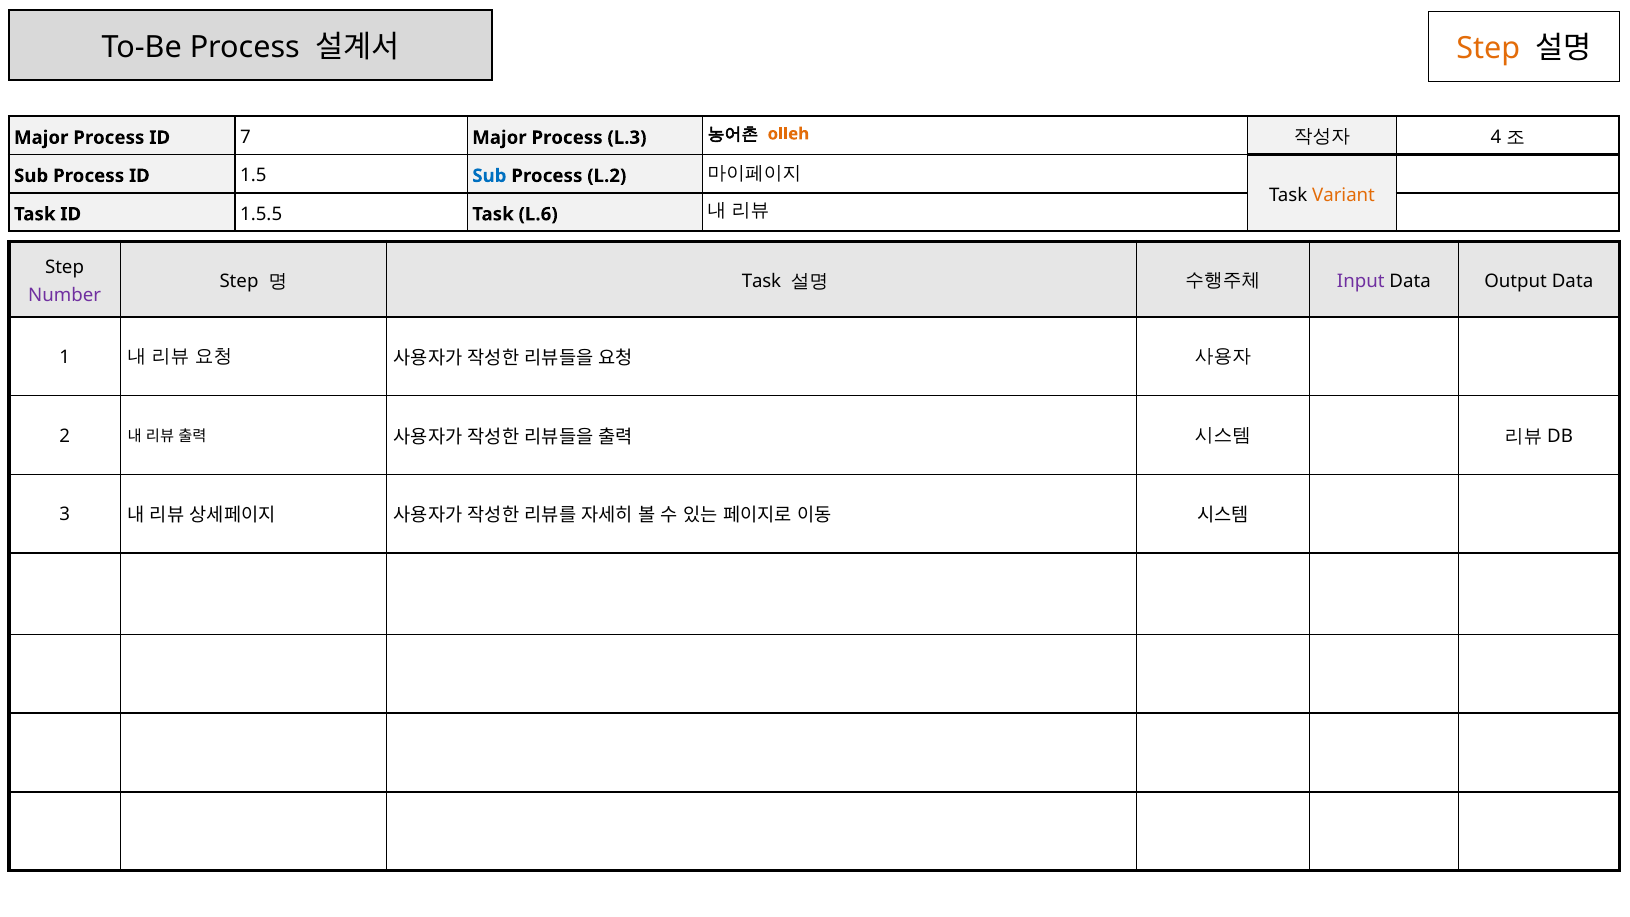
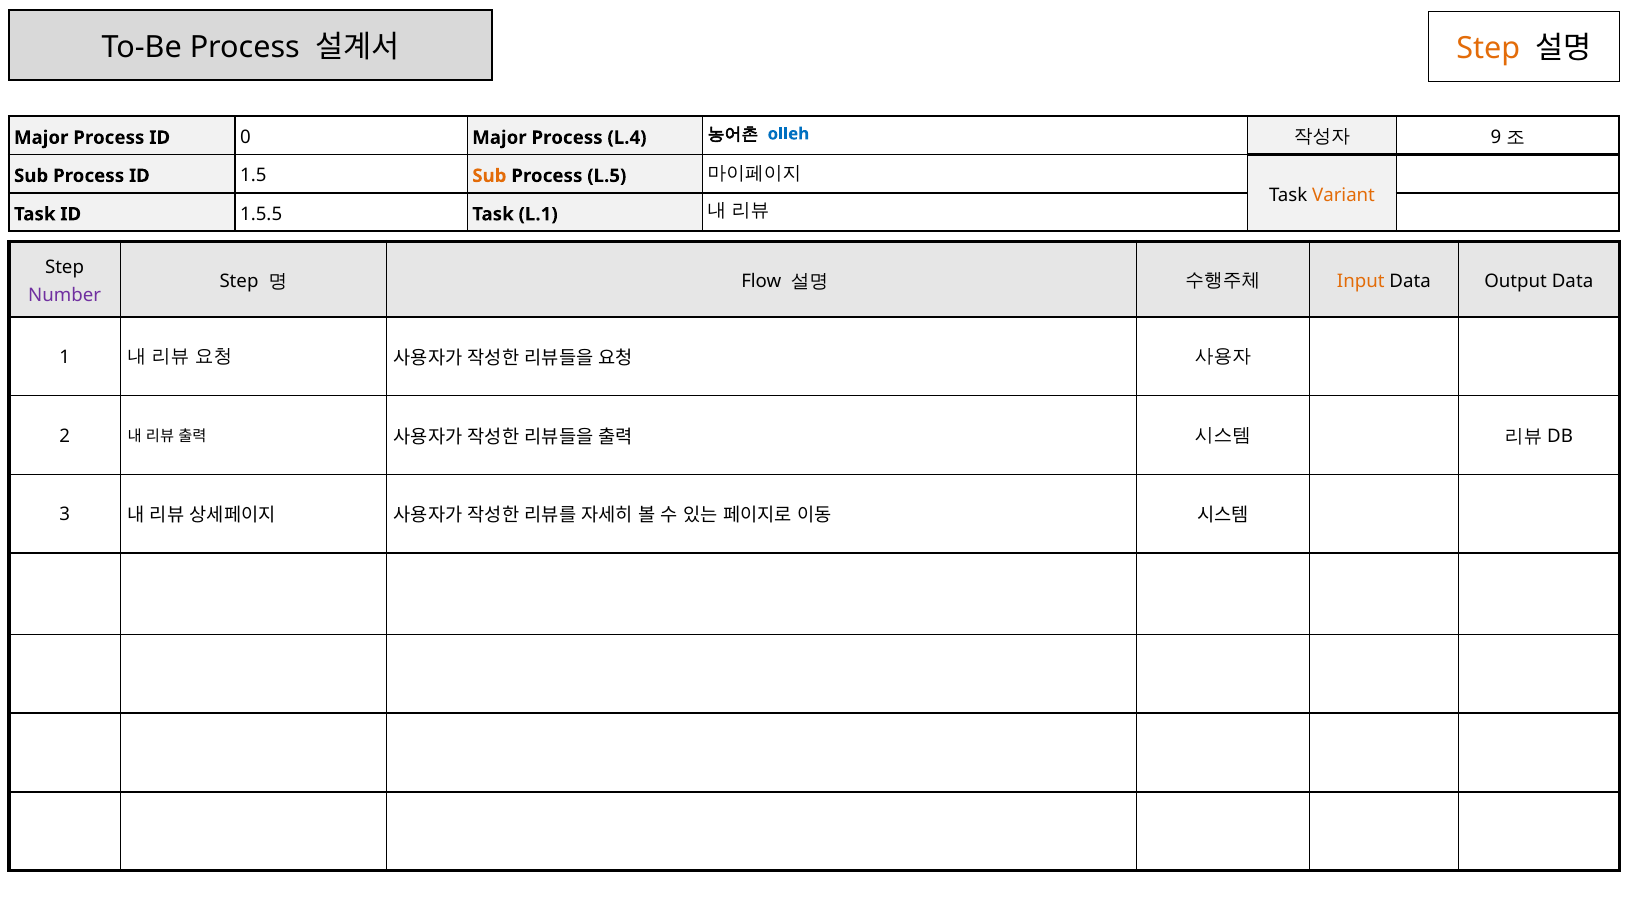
7: 7 -> 0
L.3: L.3 -> L.4
olleh colour: orange -> blue
4: 4 -> 9
Sub at (489, 176) colour: blue -> orange
L.2: L.2 -> L.5
L.6: L.6 -> L.1
Task at (761, 282): Task -> Flow
Input colour: purple -> orange
